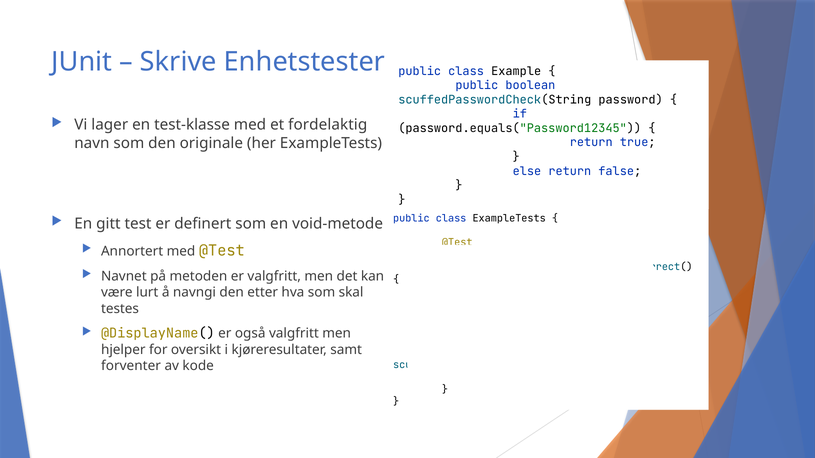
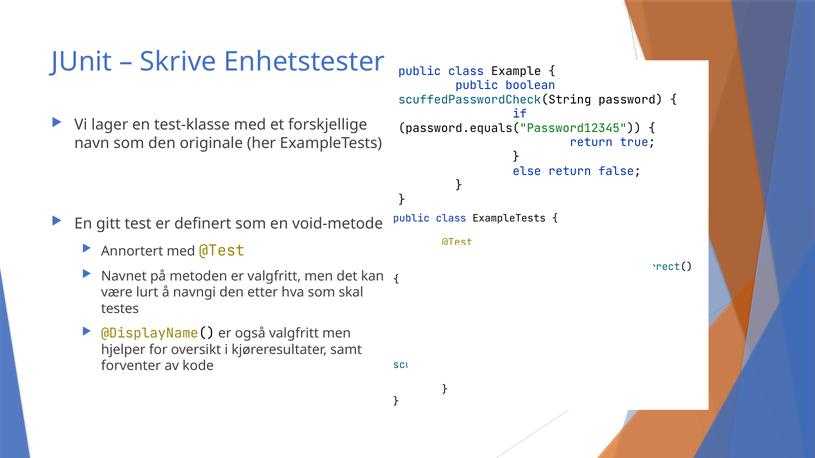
fordelaktig: fordelaktig -> forskjellige
